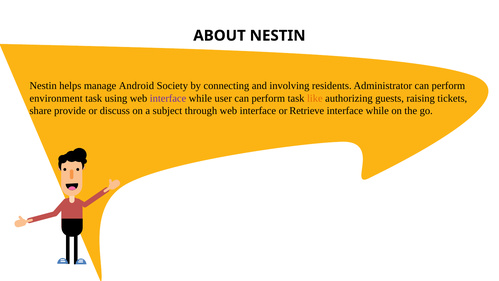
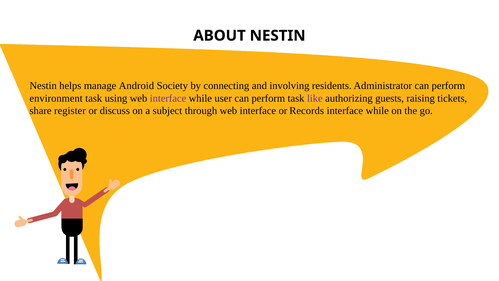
like colour: orange -> purple
provide: provide -> register
Retrieve: Retrieve -> Records
